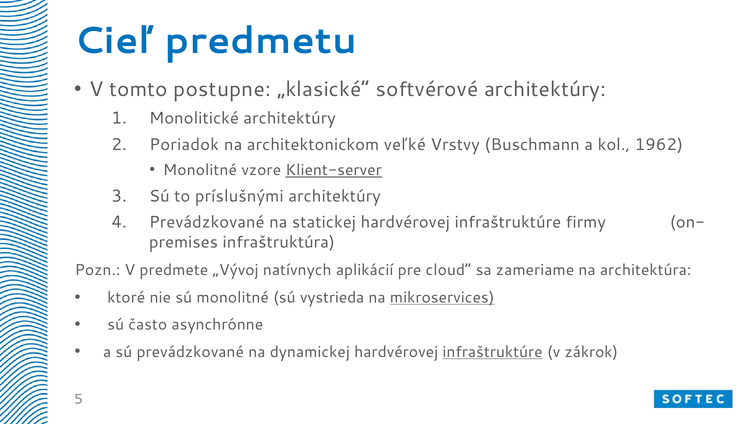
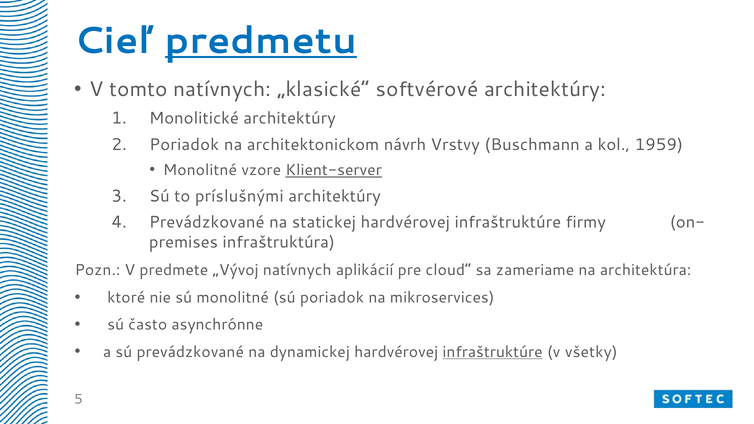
predmetu underline: none -> present
tomto postupne: postupne -> natívnych
veľké: veľké -> návrh
1962: 1962 -> 1959
sú vystrieda: vystrieda -> poriadok
mikroservices underline: present -> none
zákrok: zákrok -> všetky
